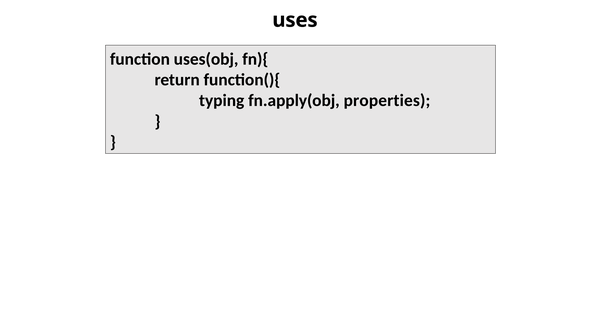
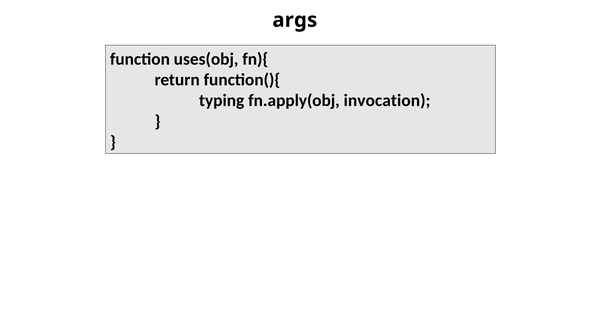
uses: uses -> args
properties: properties -> invocation
